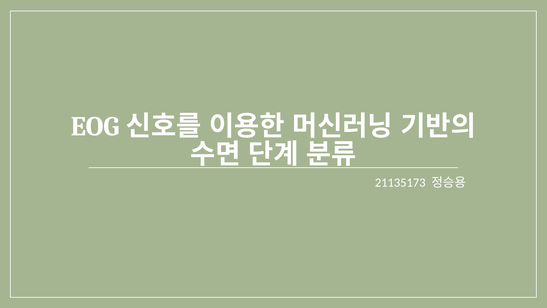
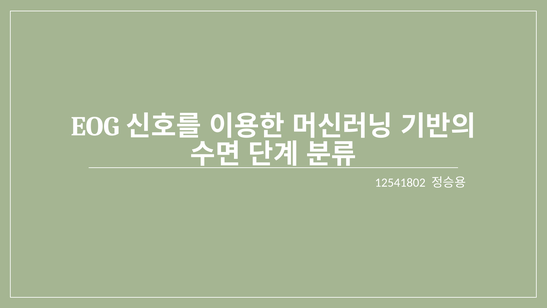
21135173: 21135173 -> 12541802
